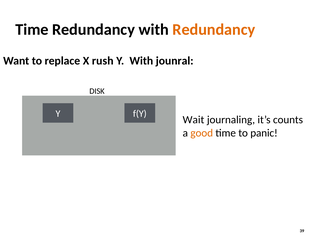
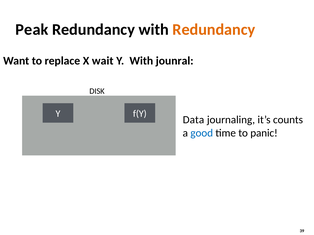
Time at (32, 29): Time -> Peak
rush: rush -> wait
Wait: Wait -> Data
good colour: orange -> blue
